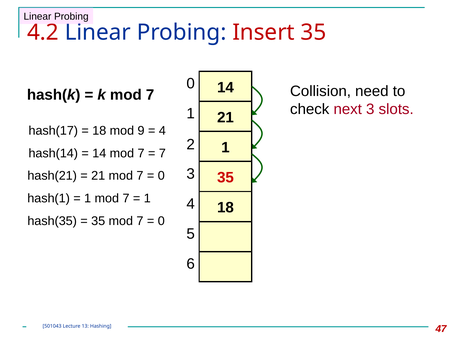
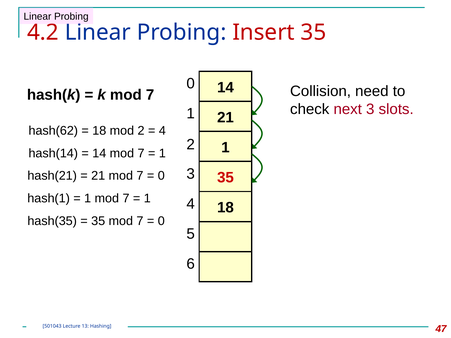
hash(17: hash(17 -> hash(62
mod 9: 9 -> 2
7 at (162, 153): 7 -> 1
